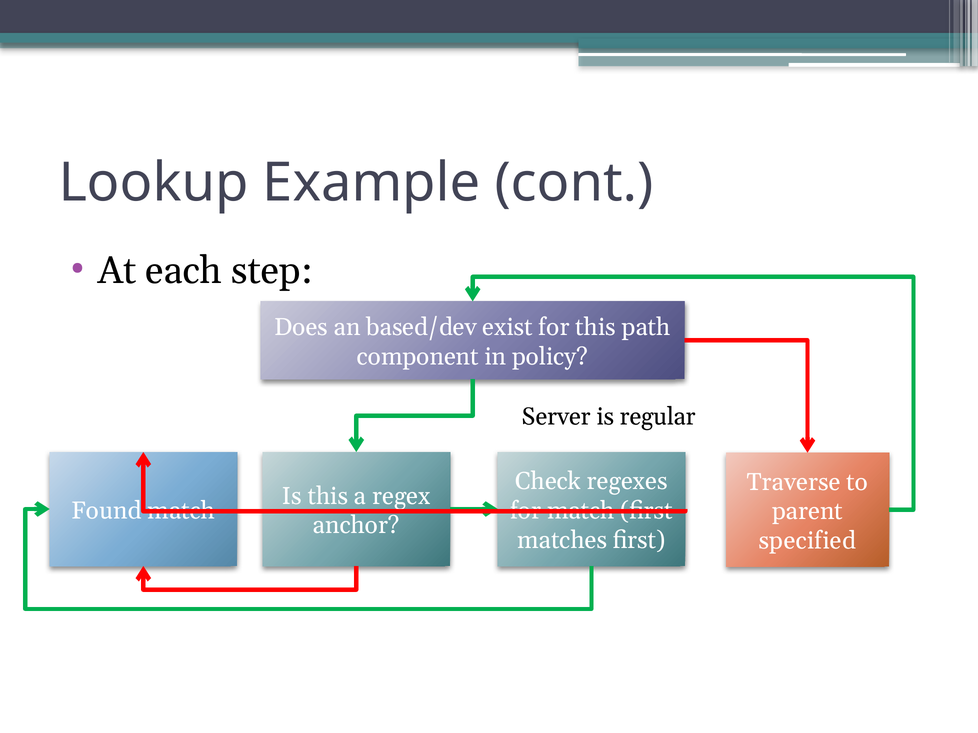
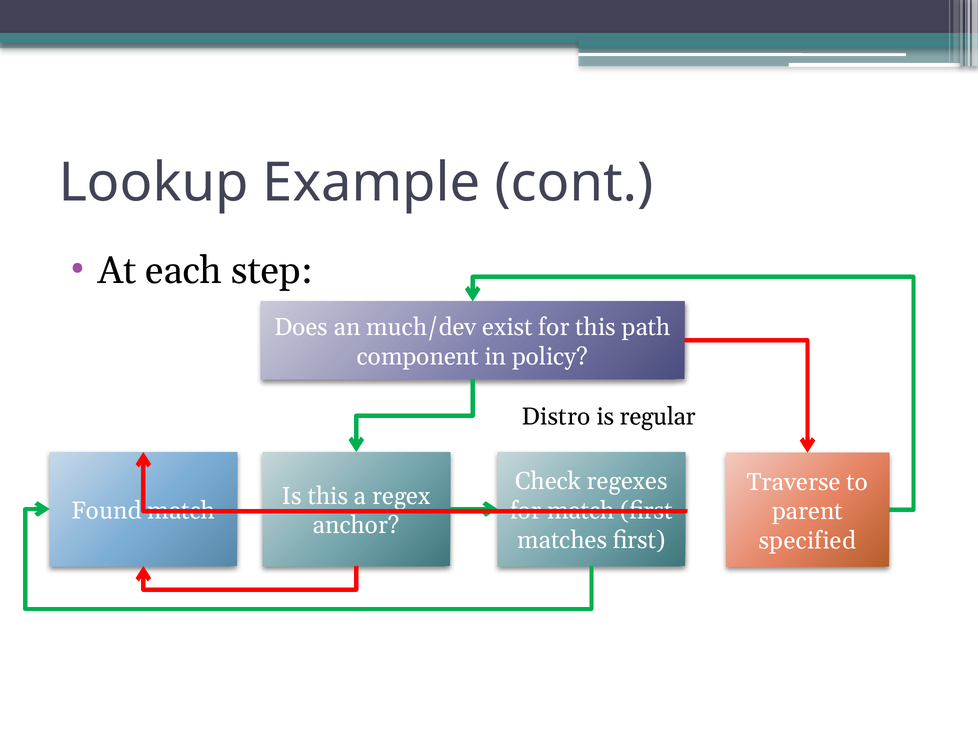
based/dev: based/dev -> much/dev
Server: Server -> Distro
